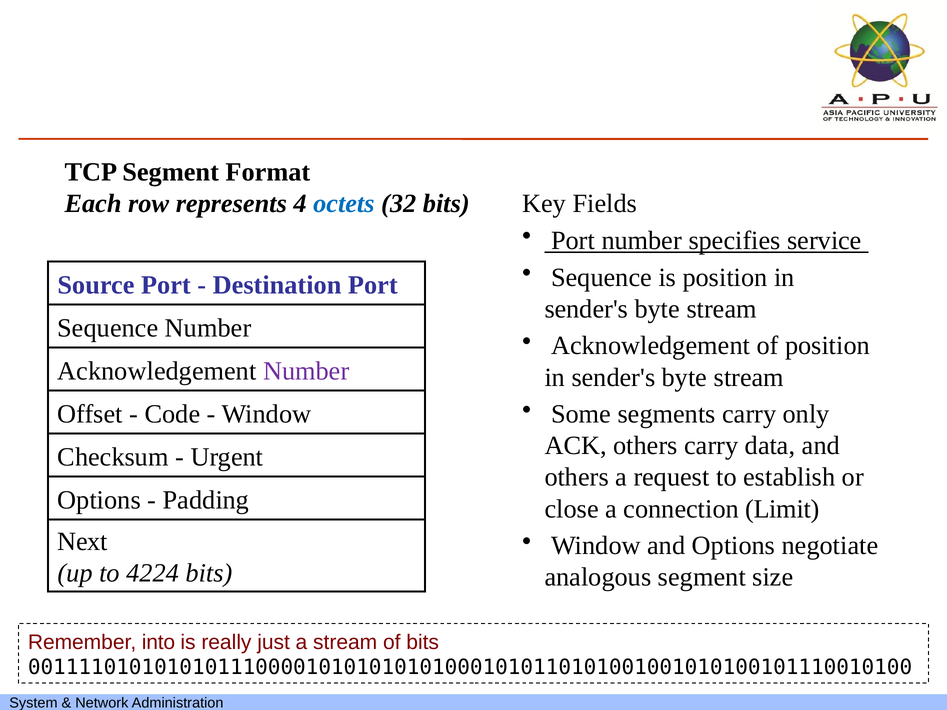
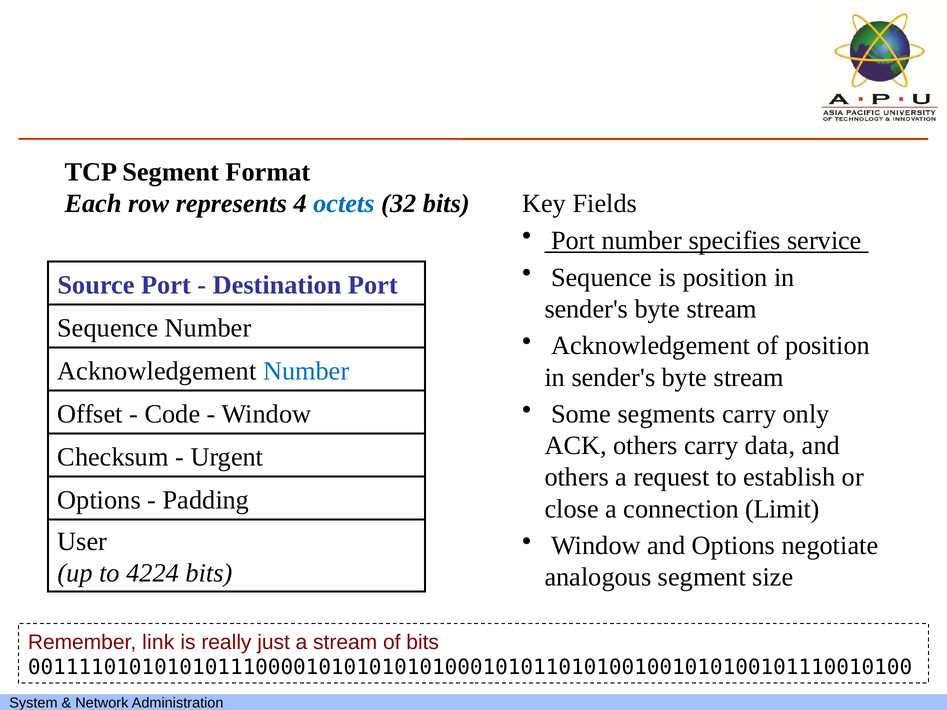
Number at (306, 371) colour: purple -> blue
Next: Next -> User
into: into -> link
